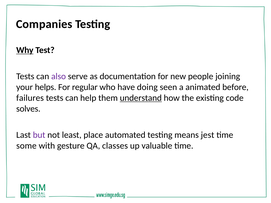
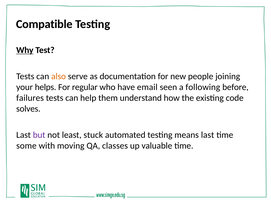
Companies: Companies -> Compatible
also colour: purple -> orange
doing: doing -> email
animated: animated -> following
understand underline: present -> none
place: place -> stuck
means jest: jest -> last
gesture: gesture -> moving
